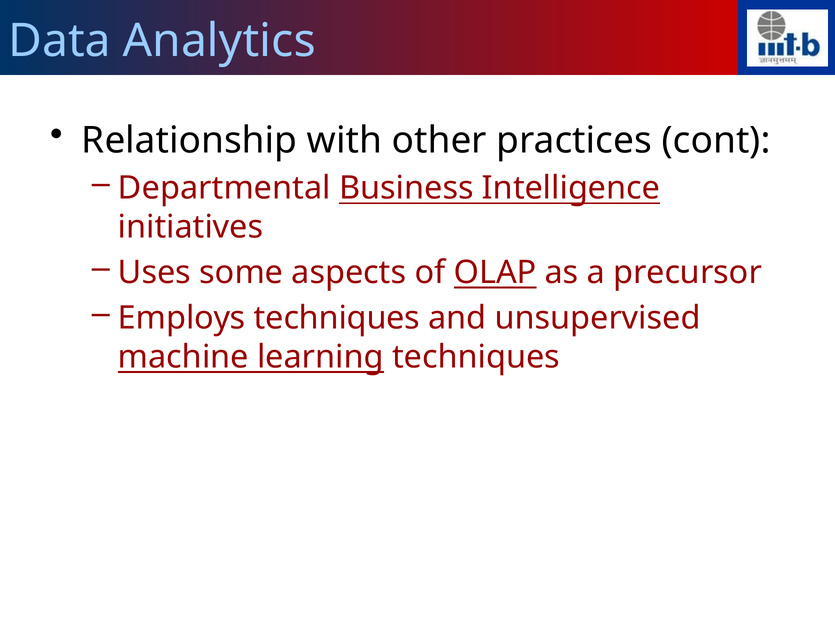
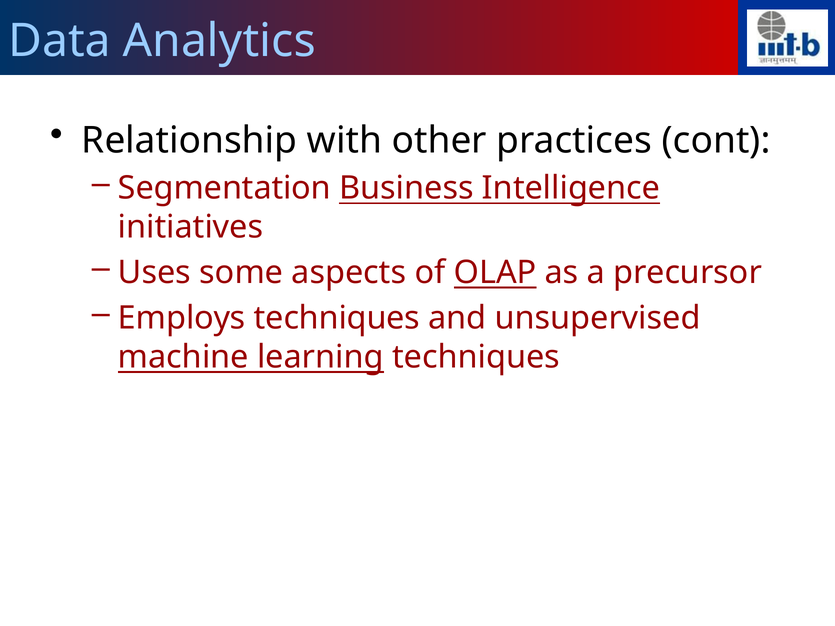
Departmental: Departmental -> Segmentation
